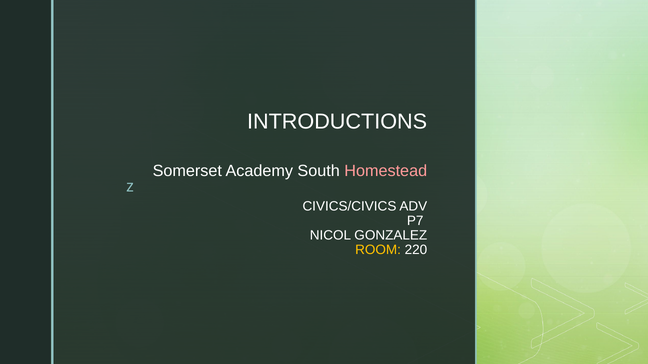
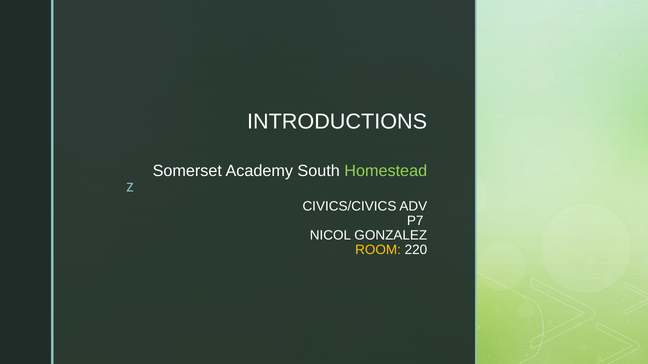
Homestead colour: pink -> light green
